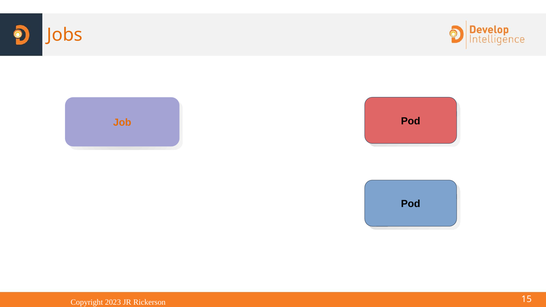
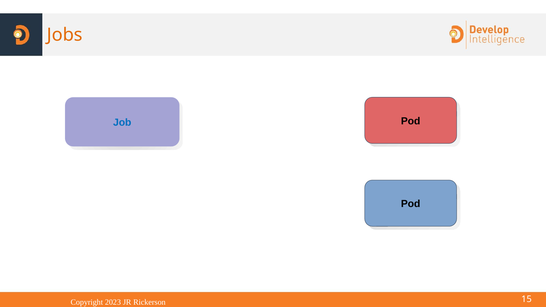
Job colour: orange -> blue
